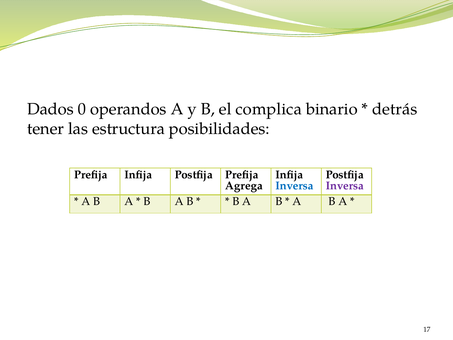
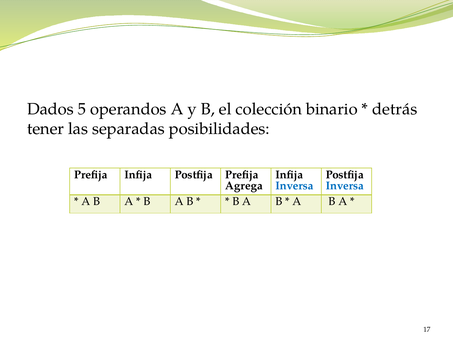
0: 0 -> 5
complica: complica -> colección
estructura: estructura -> separadas
Inversa at (345, 186) colour: purple -> blue
